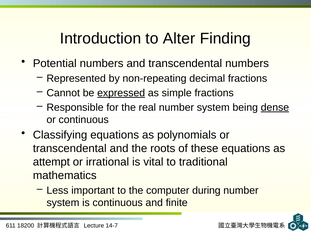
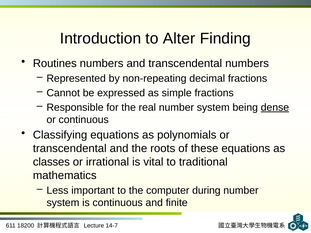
Potential: Potential -> Routines
expressed underline: present -> none
attempt: attempt -> classes
